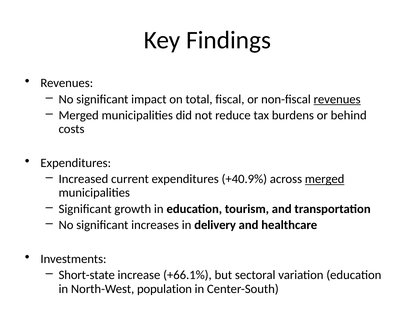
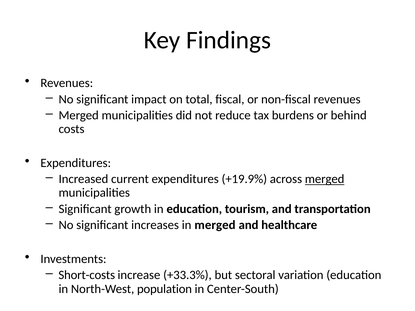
revenues at (337, 99) underline: present -> none
+40.9%: +40.9% -> +19.9%
in delivery: delivery -> merged
Short-state: Short-state -> Short-costs
+66.1%: +66.1% -> +33.3%
